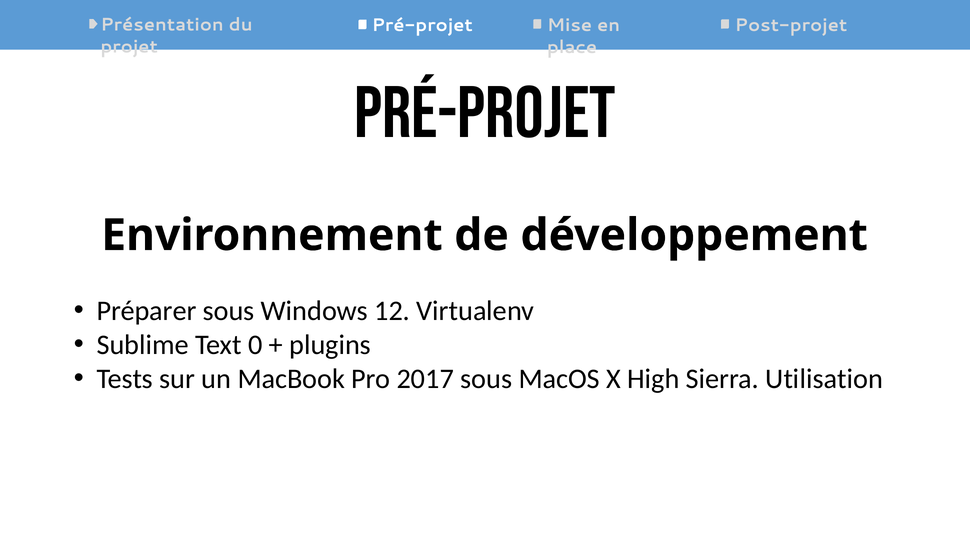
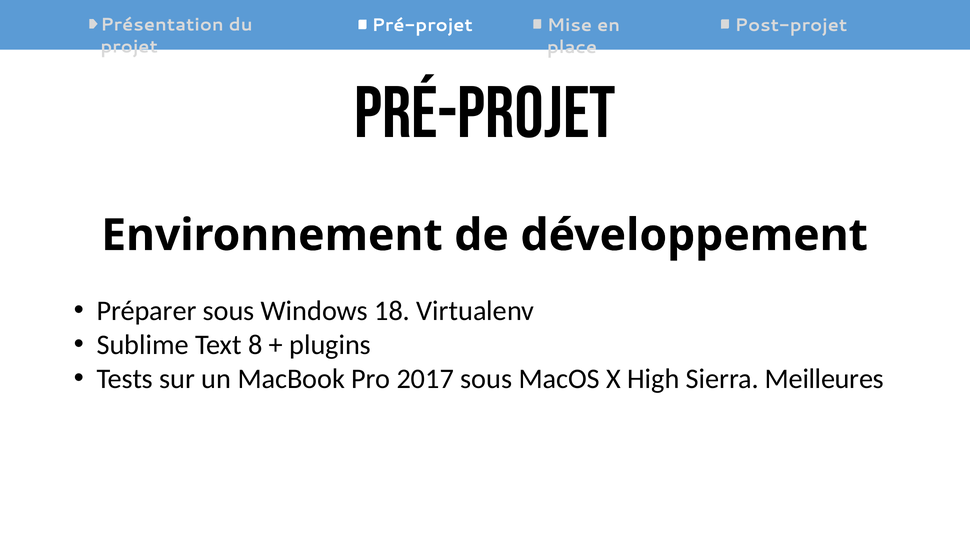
12: 12 -> 18
0: 0 -> 8
Utilisation: Utilisation -> Meilleures
